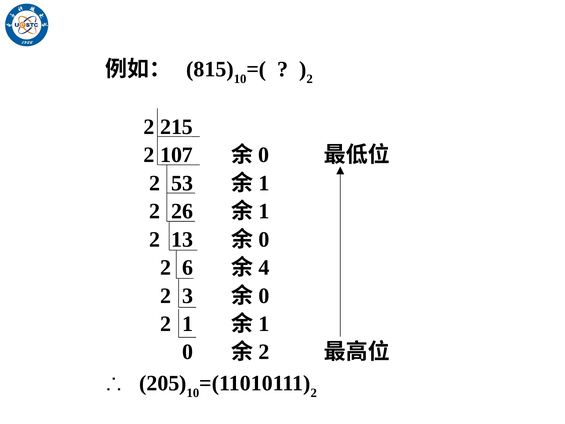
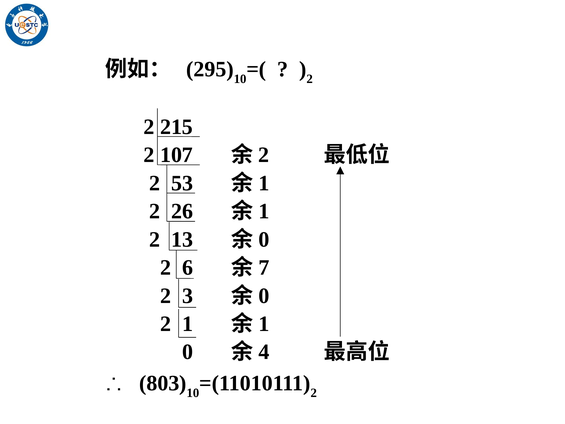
815: 815 -> 295
0 at (264, 155): 0 -> 2
4: 4 -> 7
2 at (264, 352): 2 -> 4
205: 205 -> 803
